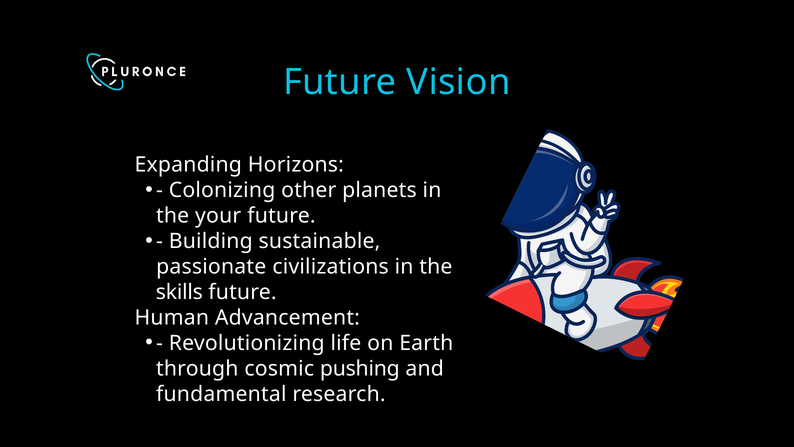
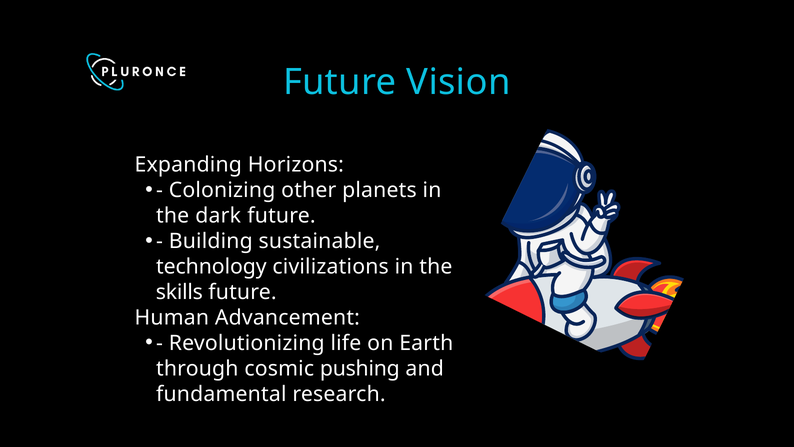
your: your -> dark
passionate: passionate -> technology
